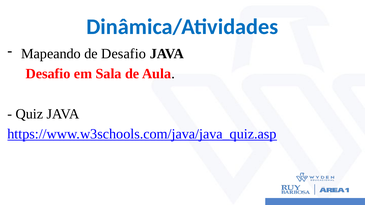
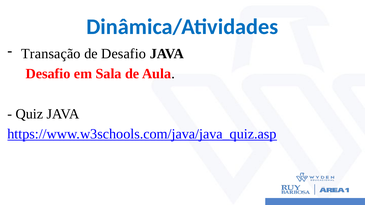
Mapeando: Mapeando -> Transação
